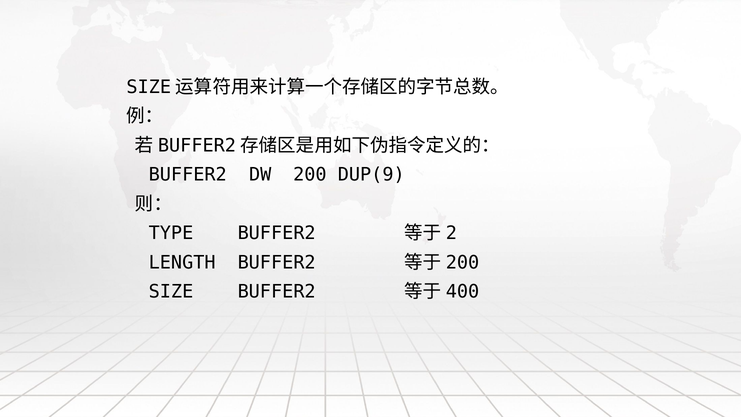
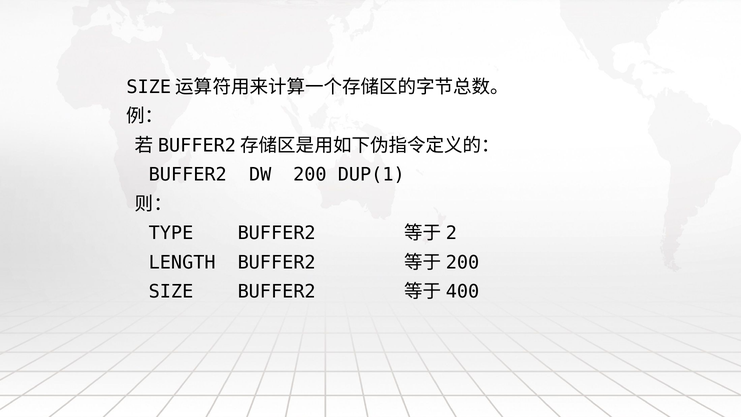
DUP(9: DUP(9 -> DUP(1
